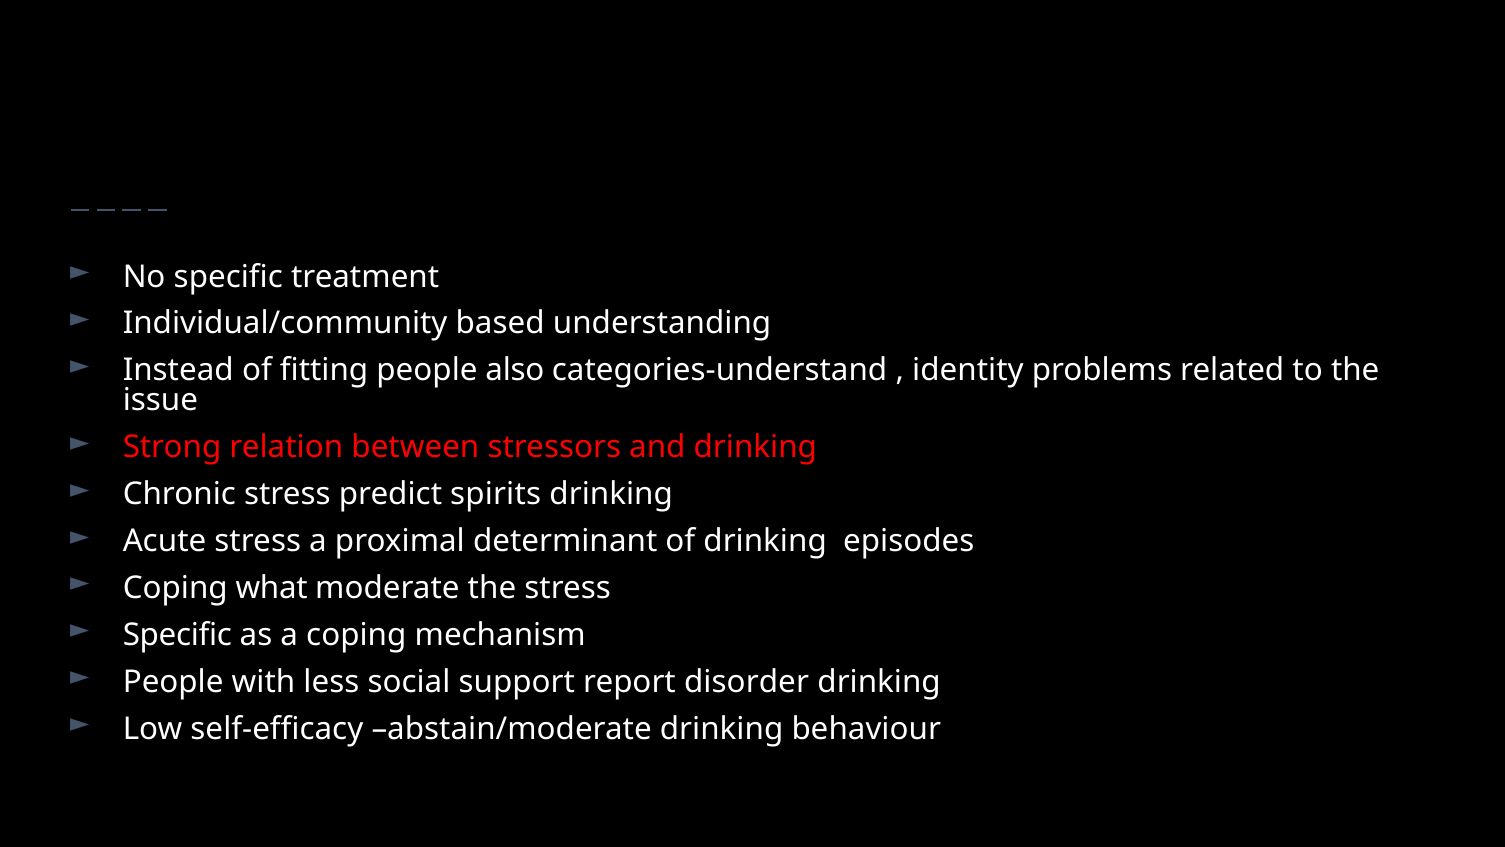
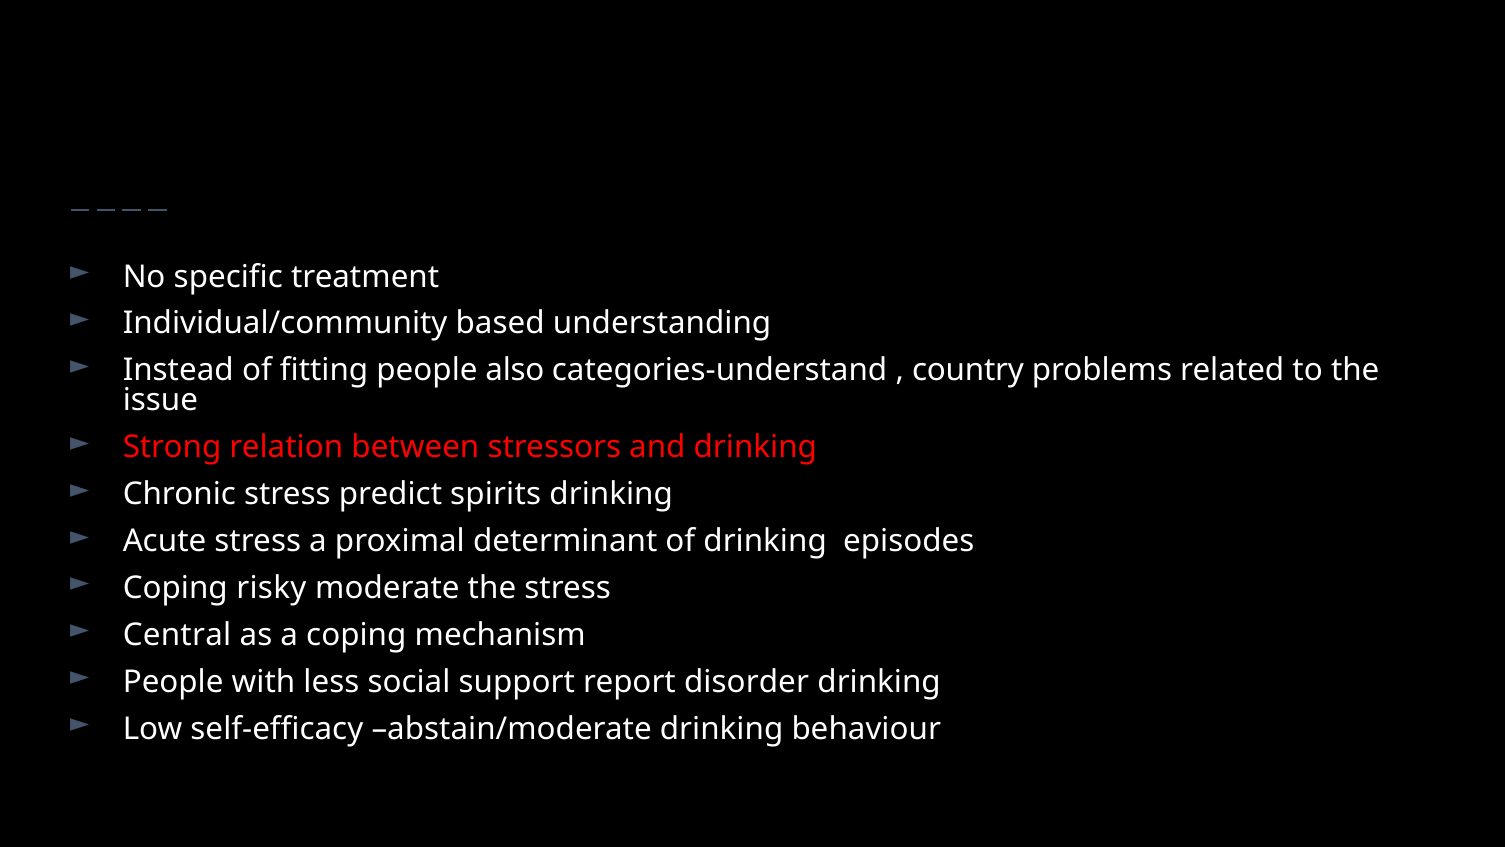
identity: identity -> country
what: what -> risky
Specific at (177, 635): Specific -> Central
